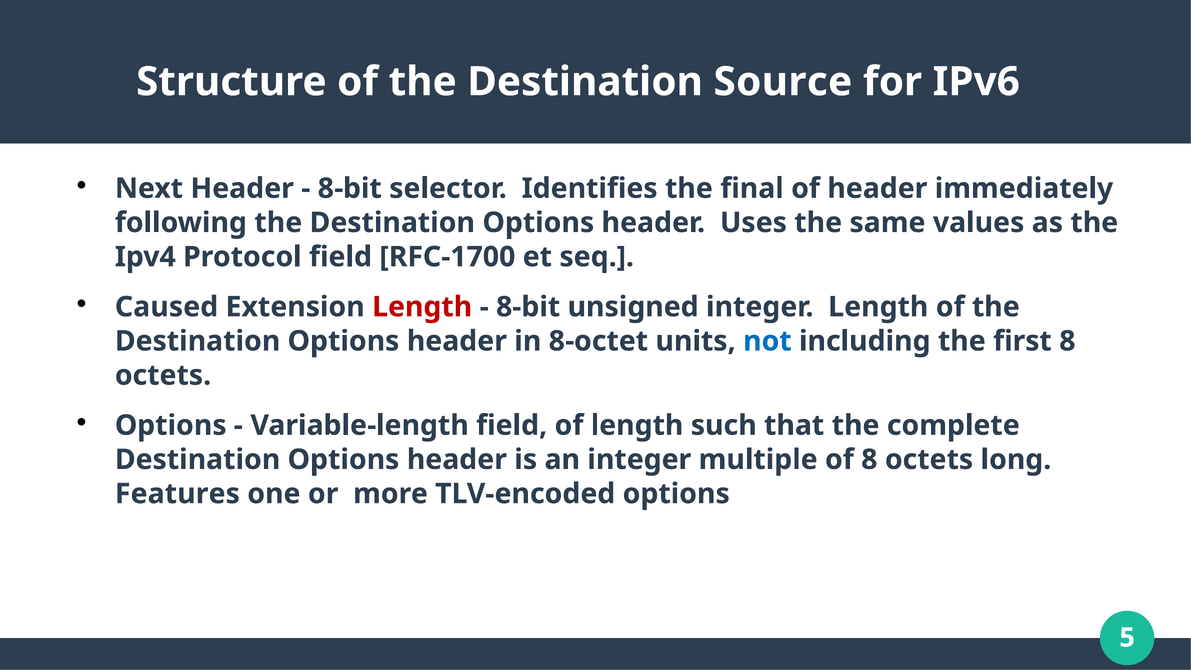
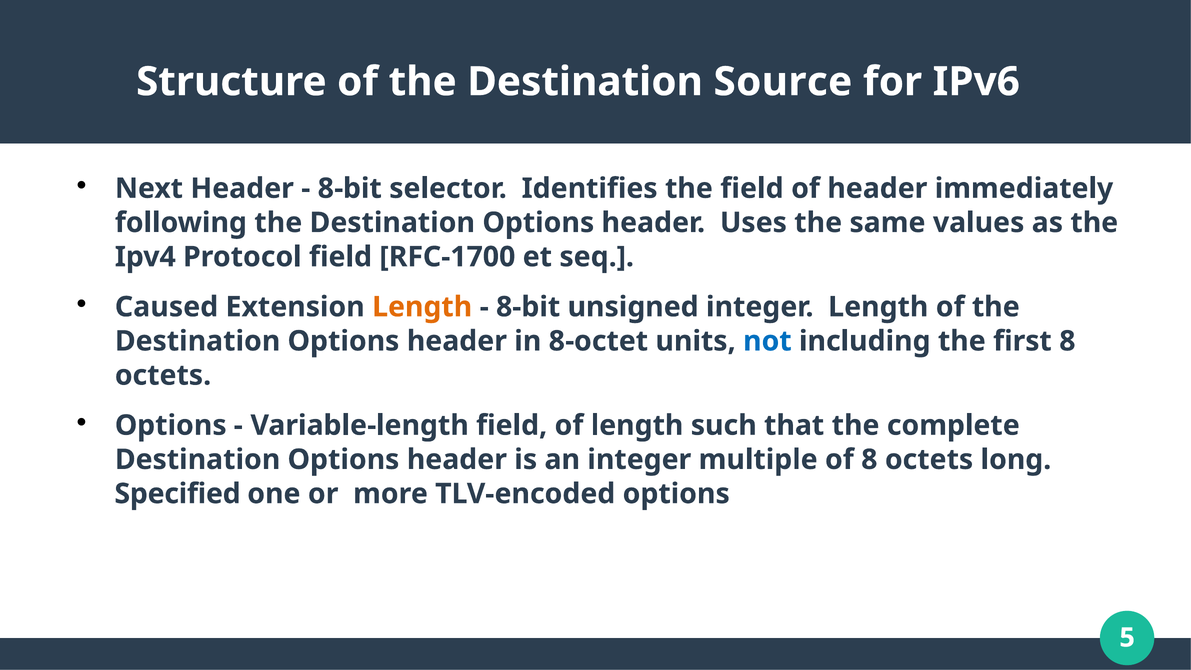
the final: final -> field
Length at (422, 307) colour: red -> orange
Features: Features -> Specified
